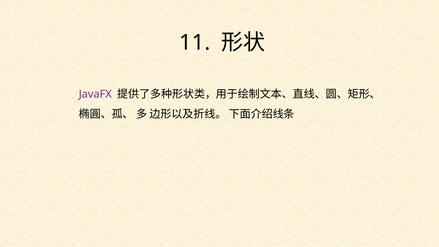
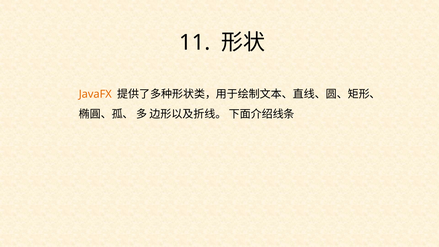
JavaFX colour: purple -> orange
